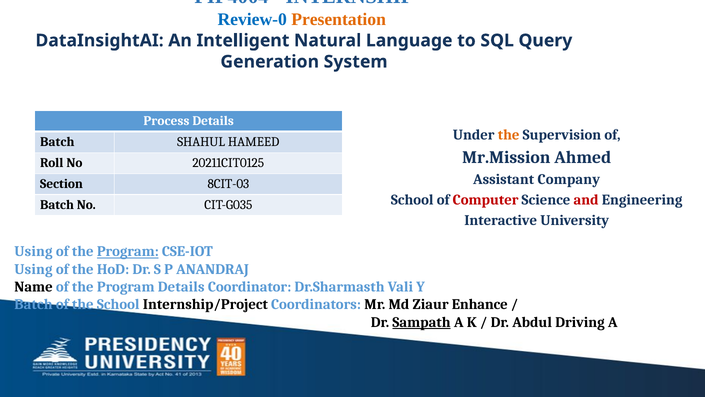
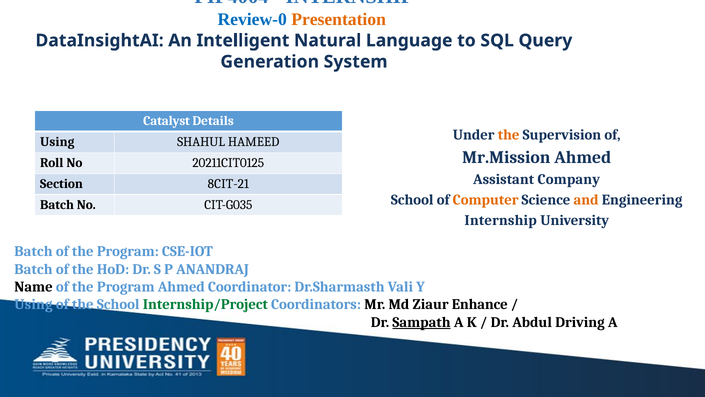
Process: Process -> Catalyst
Batch at (57, 142): Batch -> Using
8CIT-03: 8CIT-03 -> 8CIT-21
Computer colour: red -> orange
and colour: red -> orange
Interactive at (501, 220): Interactive -> Internship
Using at (33, 251): Using -> Batch
Program at (128, 251) underline: present -> none
Using at (33, 269): Using -> Batch
Program Details: Details -> Ahmed
Batch at (33, 304): Batch -> Using
Internship/Project colour: black -> green
